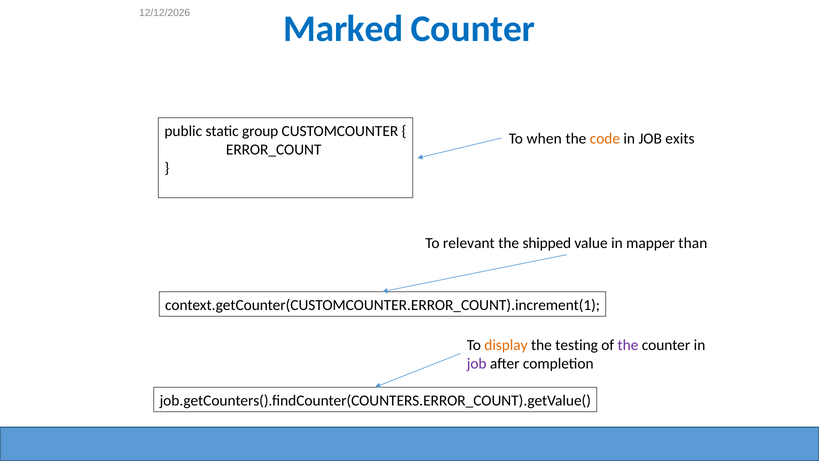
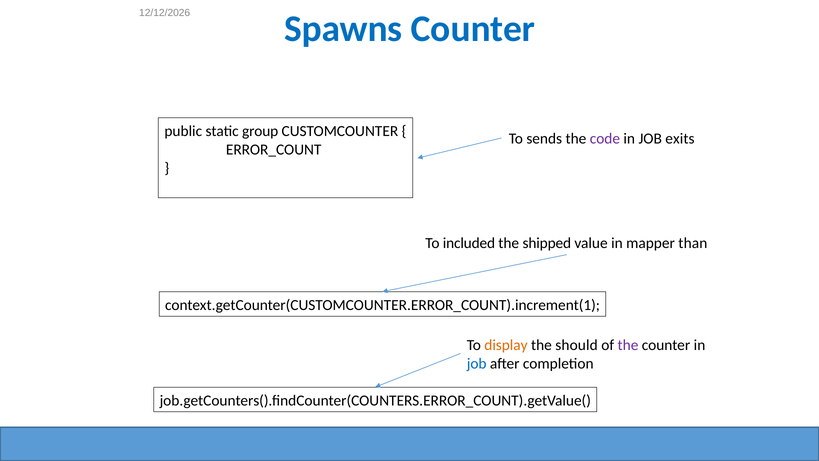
Marked: Marked -> Spawns
when: when -> sends
code colour: orange -> purple
relevant: relevant -> included
testing: testing -> should
job at (477, 363) colour: purple -> blue
